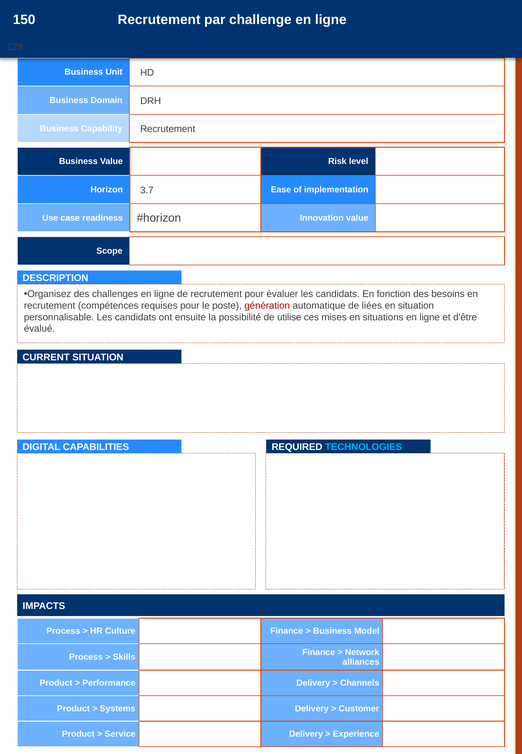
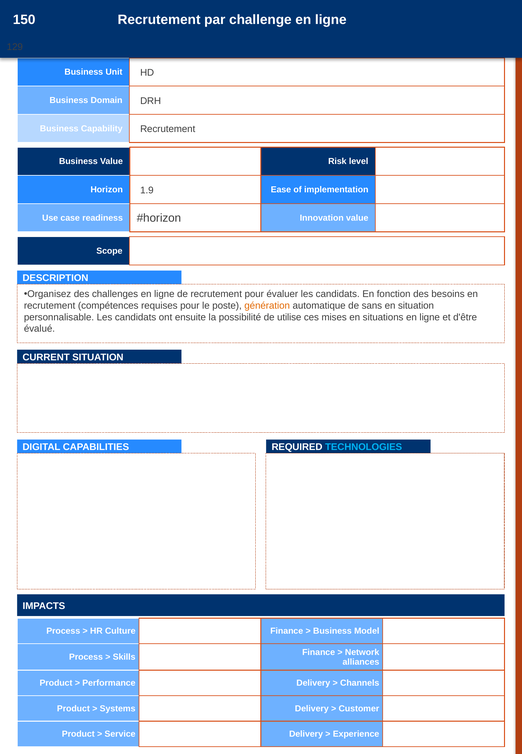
3.7: 3.7 -> 1.9
génération colour: red -> orange
liées: liées -> sans
